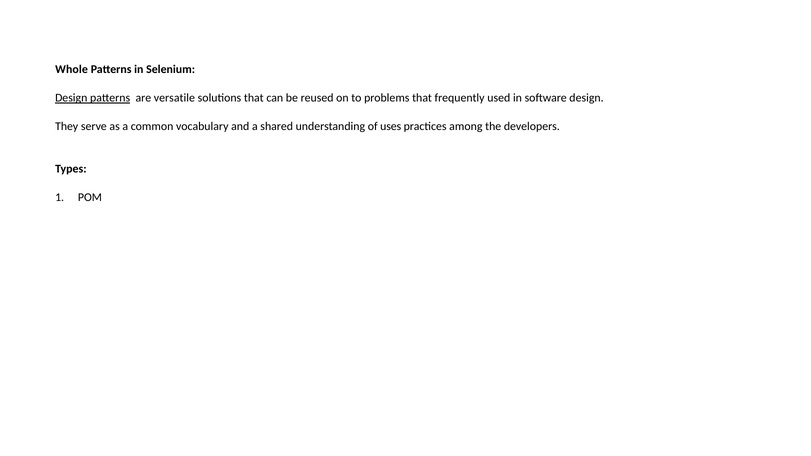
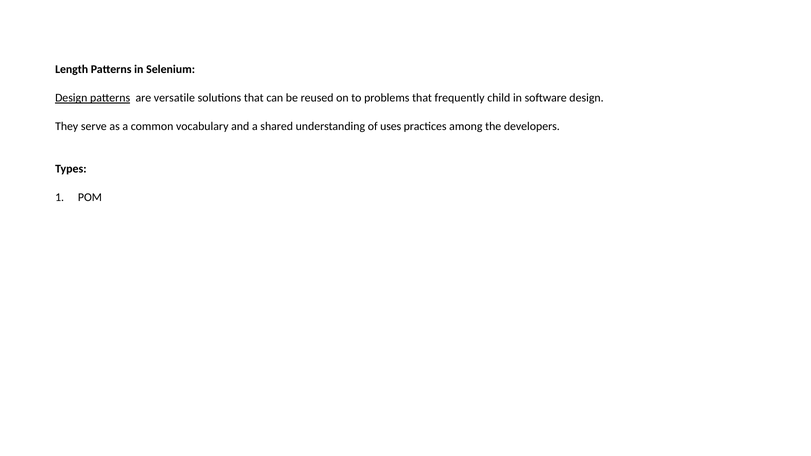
Whole: Whole -> Length
used: used -> child
